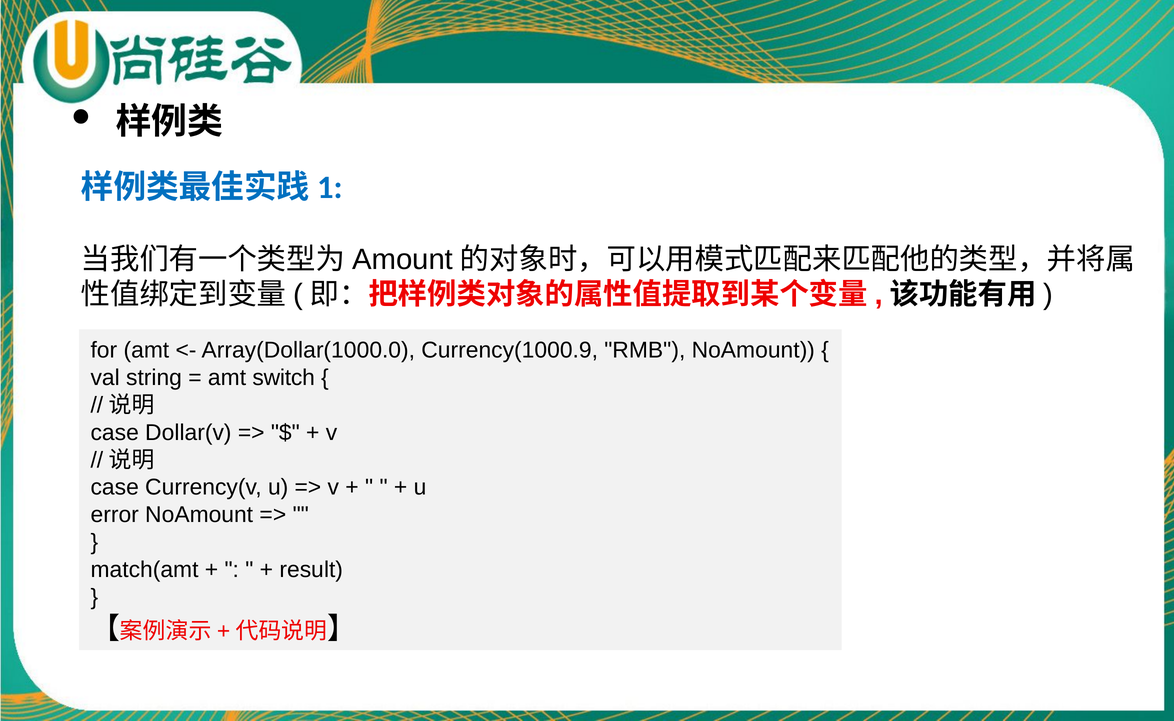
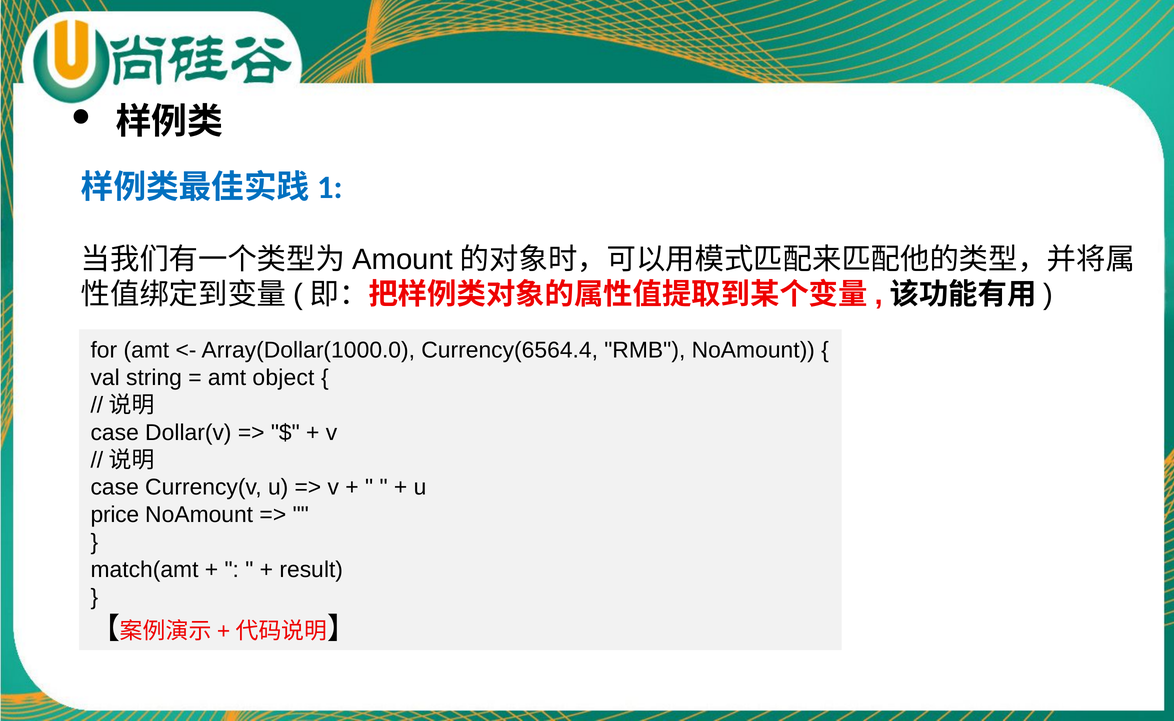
Currency(1000.9: Currency(1000.9 -> Currency(6564.4
switch: switch -> object
error: error -> price
